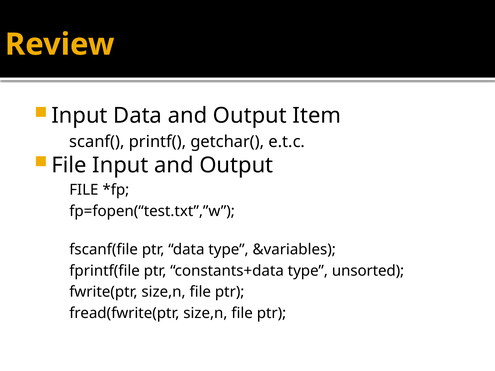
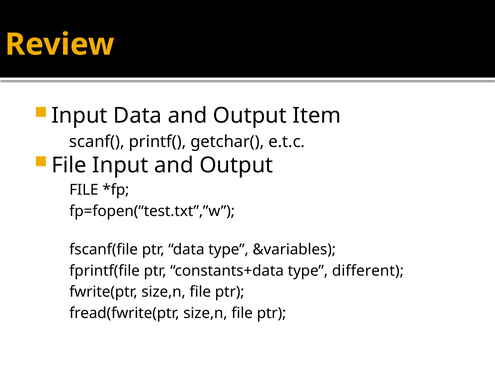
unsorted: unsorted -> different
